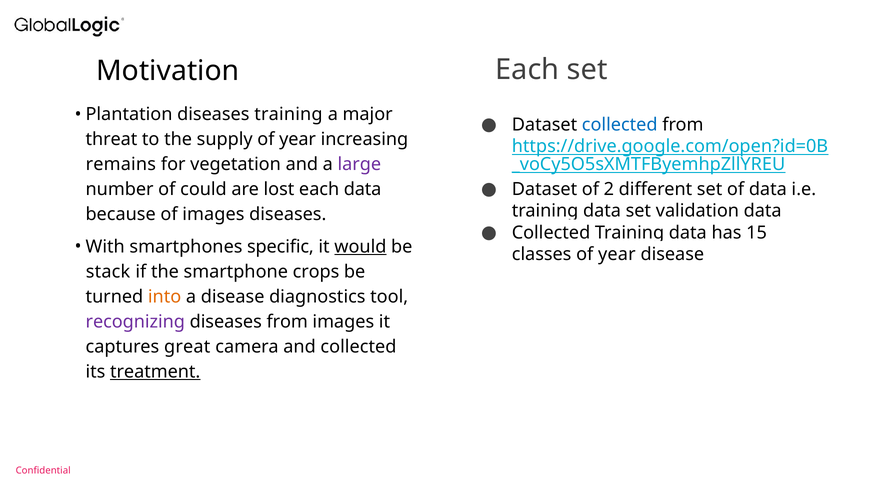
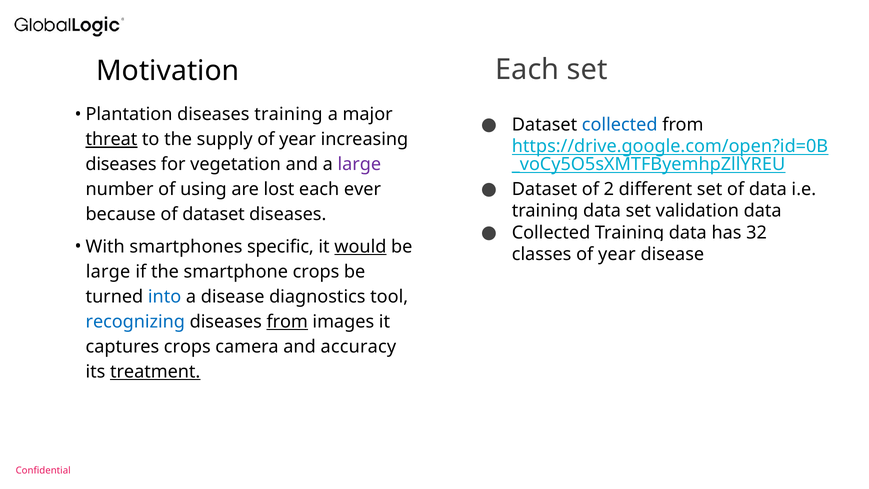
threat underline: none -> present
remains at (121, 164): remains -> diseases
could: could -> using
each data: data -> ever
of images: images -> dataset
15: 15 -> 32
stack at (108, 272): stack -> large
into colour: orange -> blue
recognizing colour: purple -> blue
from at (287, 321) underline: none -> present
captures great: great -> crops
and collected: collected -> accuracy
